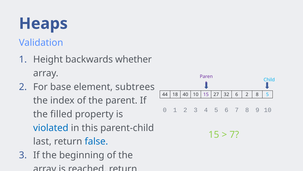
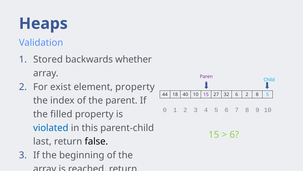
Height: Height -> Stored
base: base -> exist
element subtrees: subtrees -> property
7 at (234, 134): 7 -> 6
false colour: blue -> black
